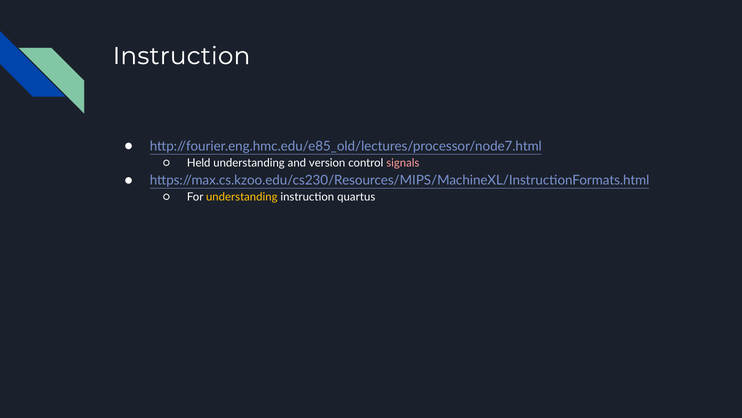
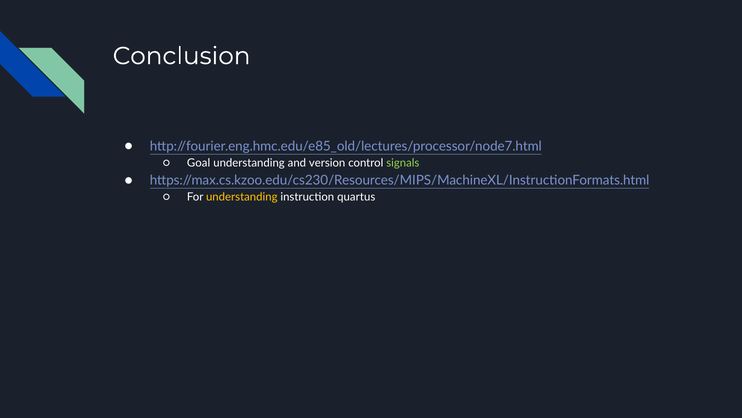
Instruction at (182, 56): Instruction -> Conclusion
Held: Held -> Goal
signals colour: pink -> light green
